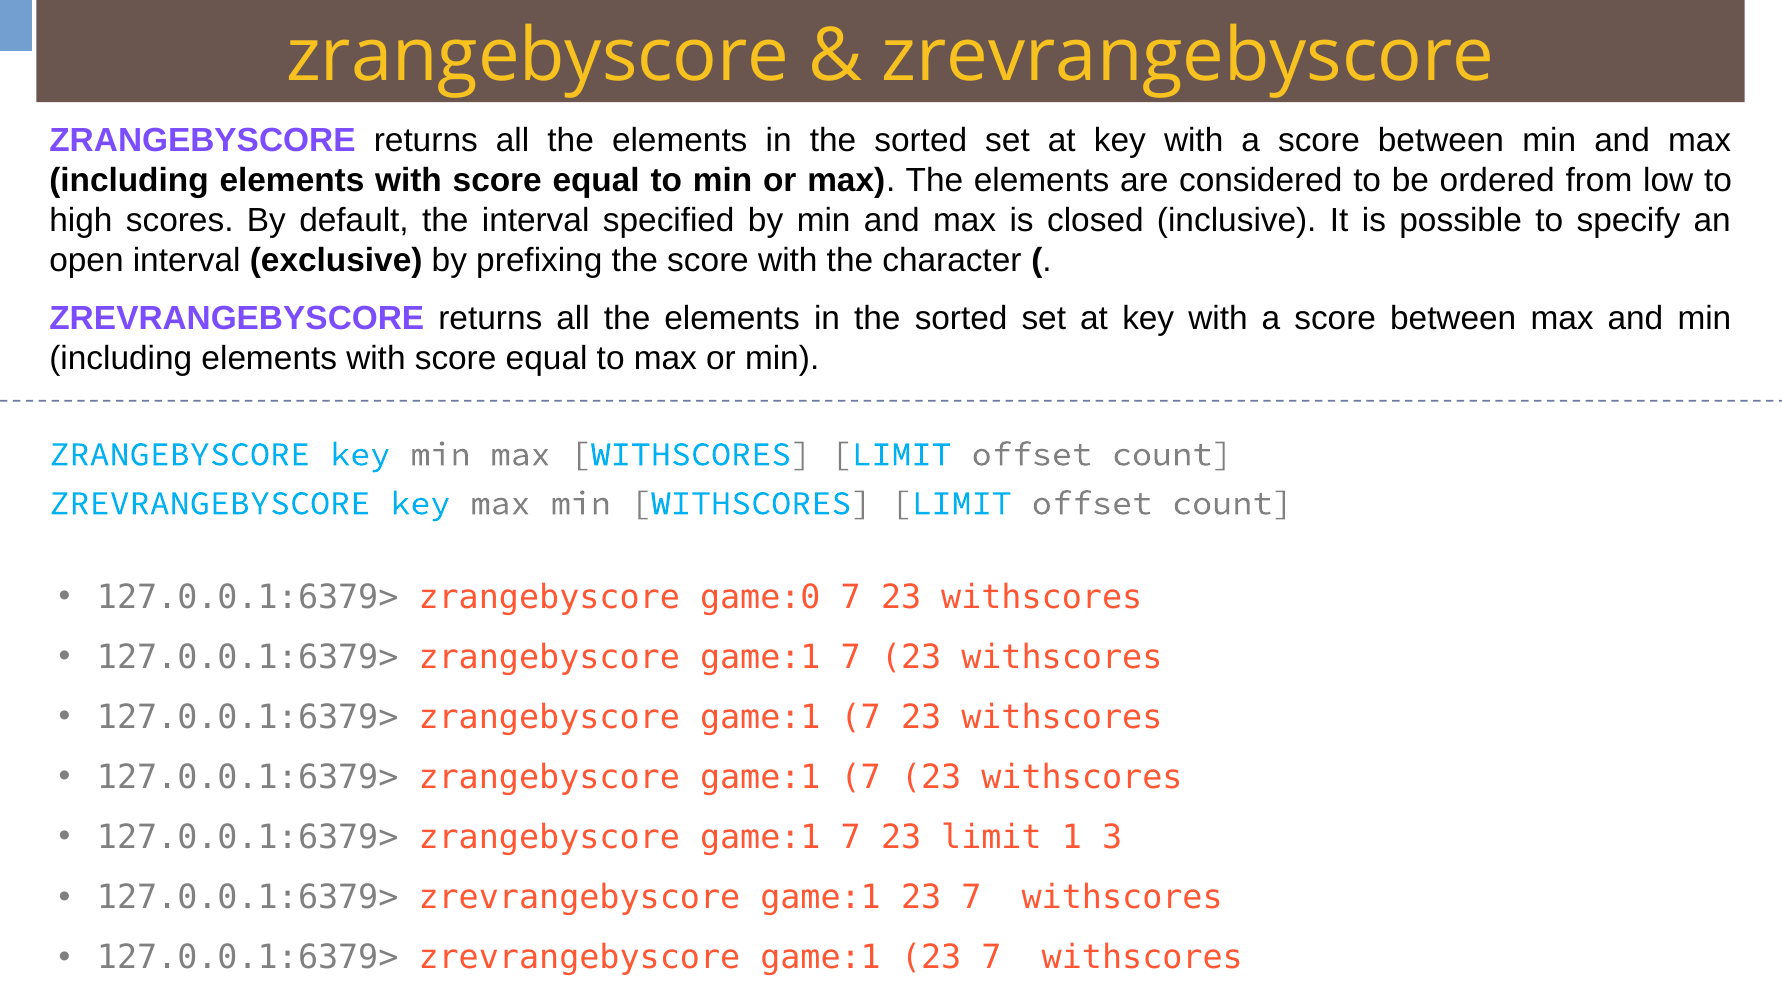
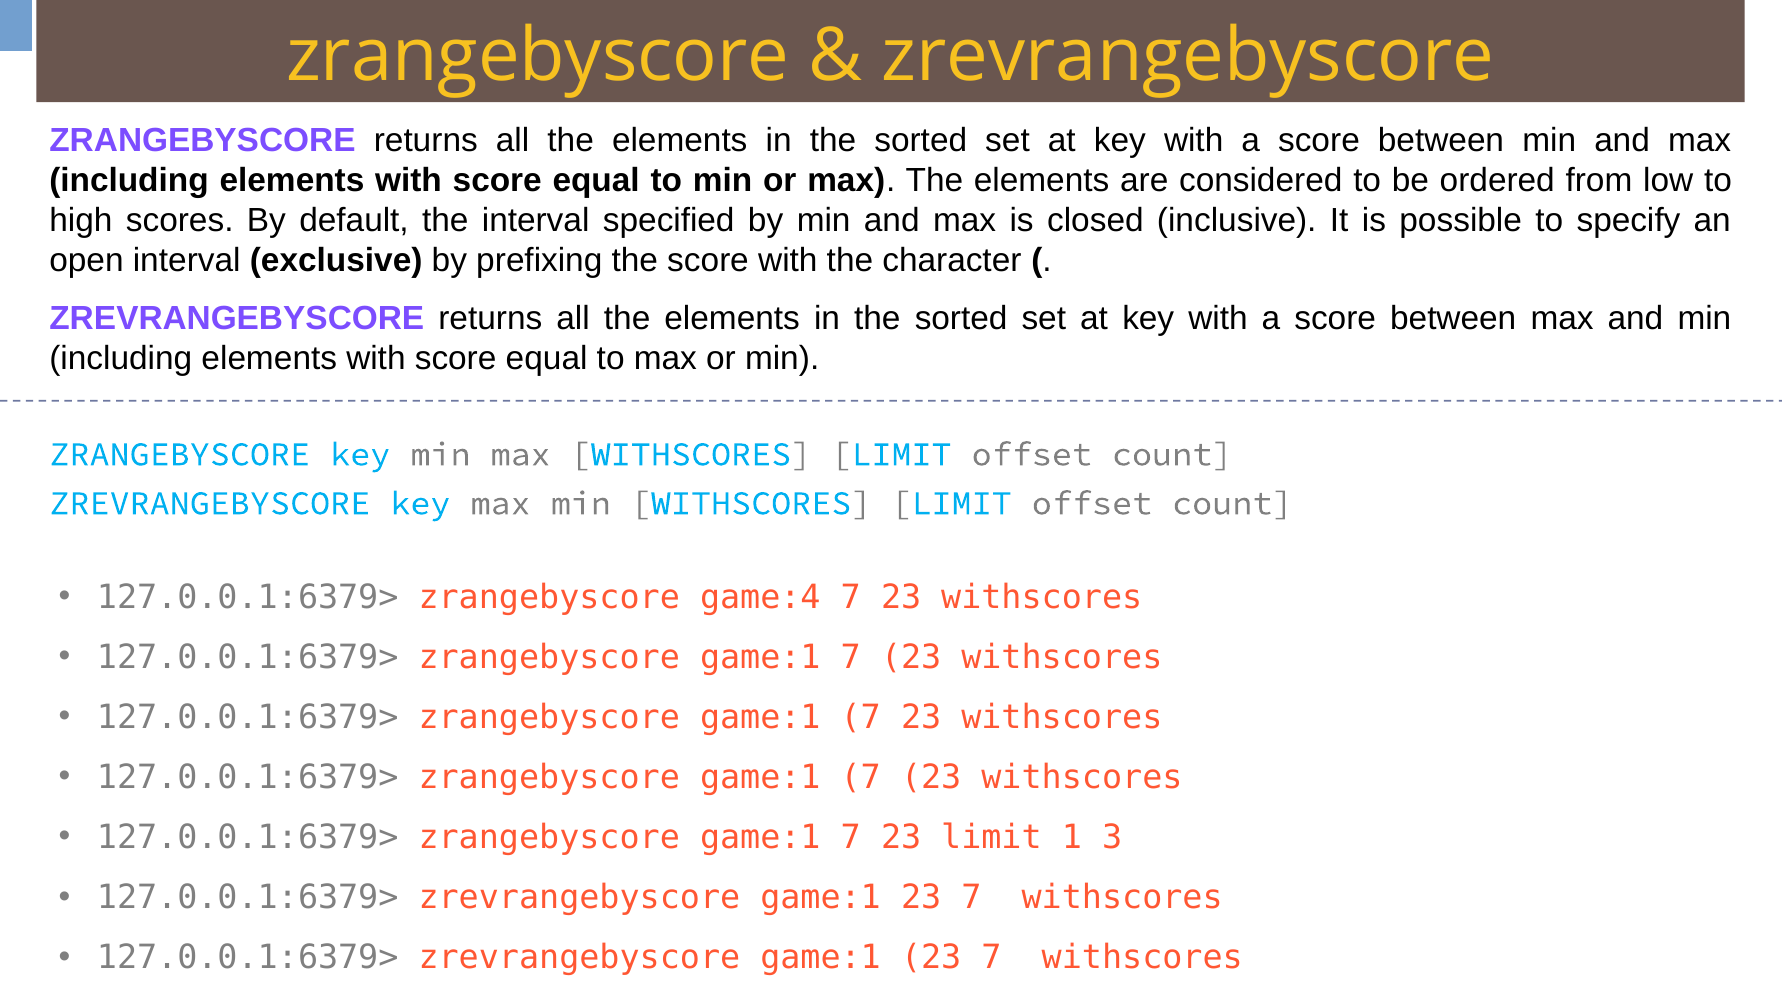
game:0: game:0 -> game:4
